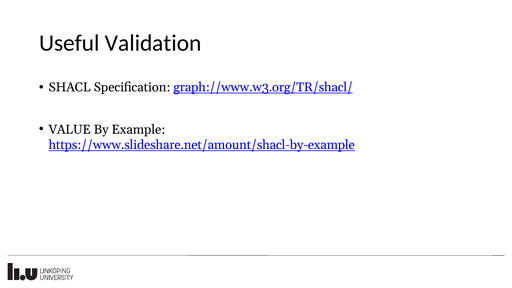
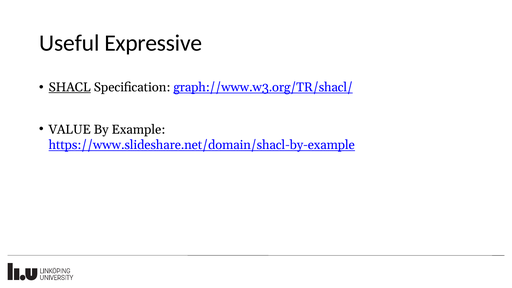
Validation: Validation -> Expressive
SHACL underline: none -> present
https://www.slideshare.net/amount/shacl-by-example: https://www.slideshare.net/amount/shacl-by-example -> https://www.slideshare.net/domain/shacl-by-example
